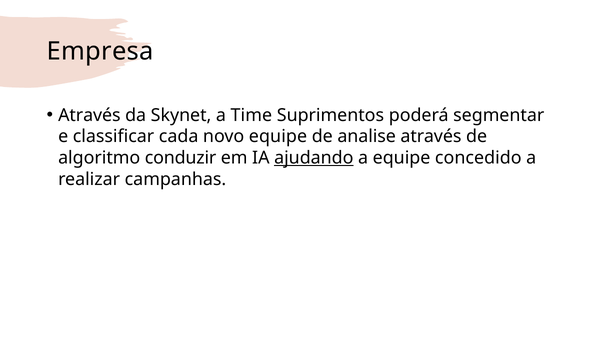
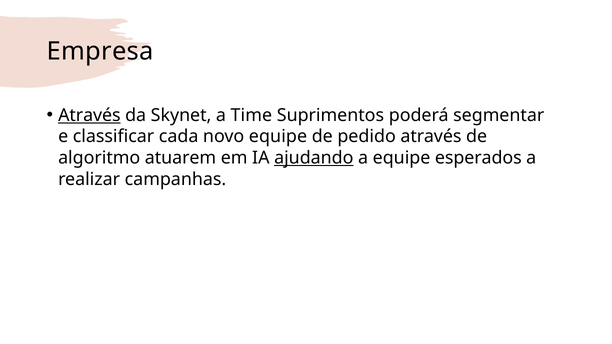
Através at (89, 115) underline: none -> present
analise: analise -> pedido
conduzir: conduzir -> atuarem
concedido: concedido -> esperados
